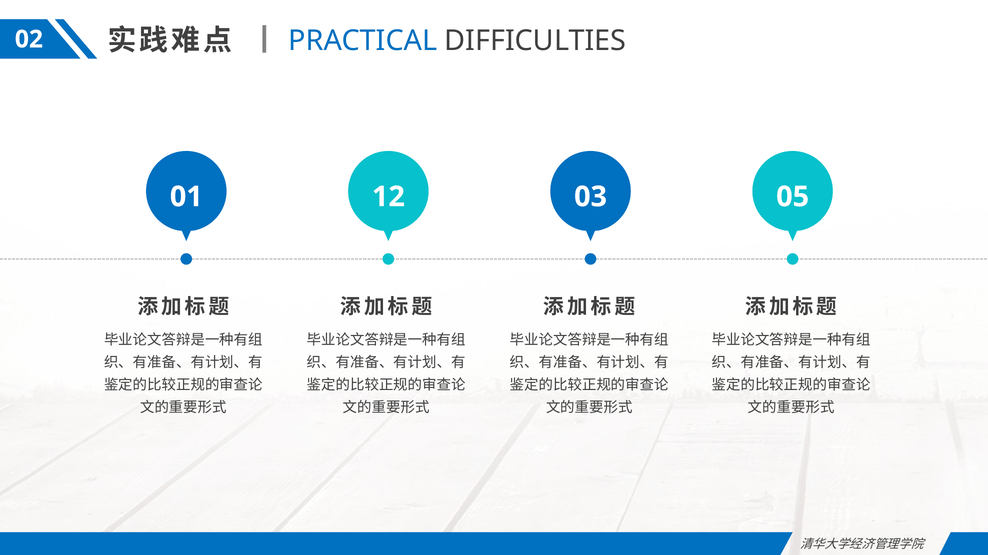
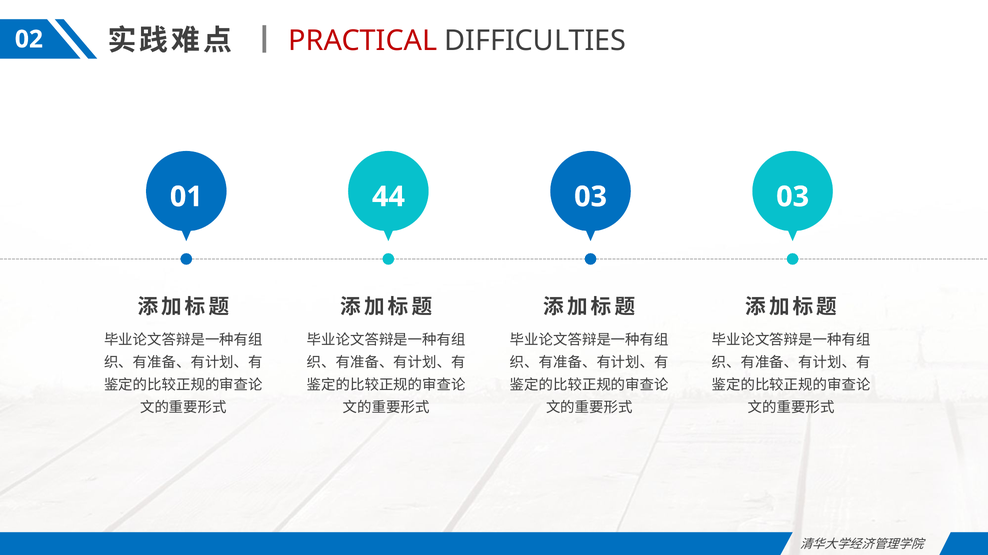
PRACTICAL colour: blue -> red
12: 12 -> 44
03 05: 05 -> 03
